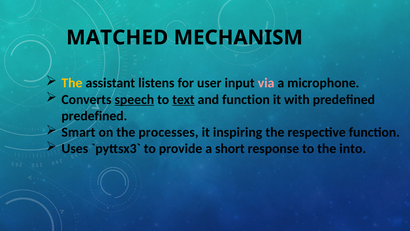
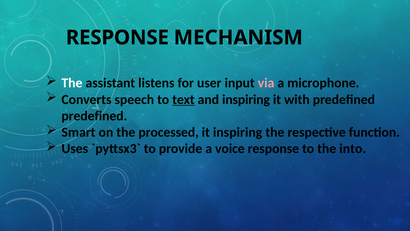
MATCHED at (117, 38): MATCHED -> RESPONSE
The at (72, 83) colour: yellow -> white
speech underline: present -> none
and function: function -> inspiring
processes: processes -> processed
short: short -> voice
